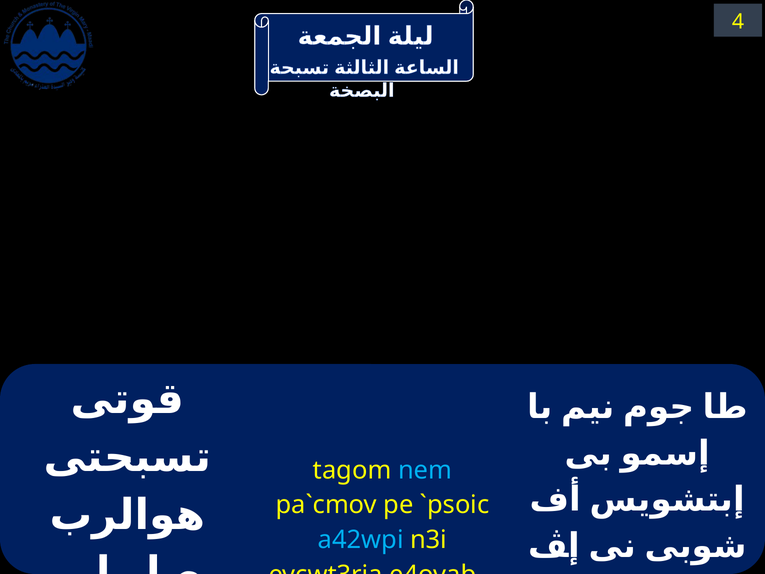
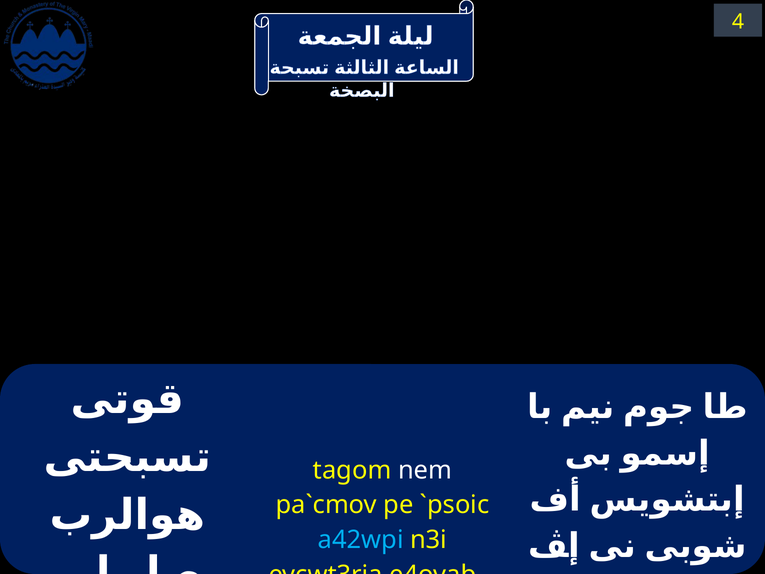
nem colour: light blue -> white
